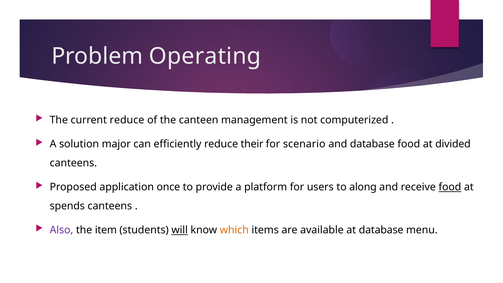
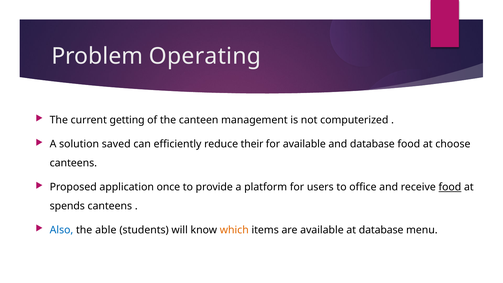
current reduce: reduce -> getting
major: major -> saved
for scenario: scenario -> available
divided: divided -> choose
along: along -> office
Also colour: purple -> blue
item: item -> able
will underline: present -> none
